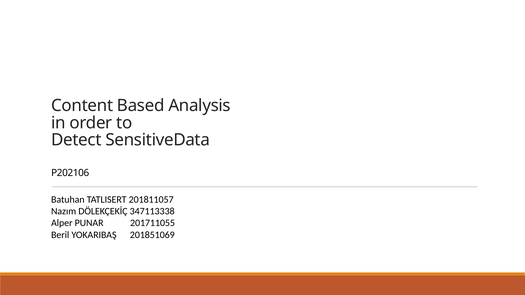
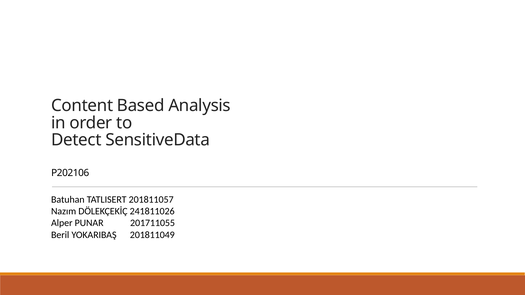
347113338: 347113338 -> 241811026
201851069: 201851069 -> 201811049
